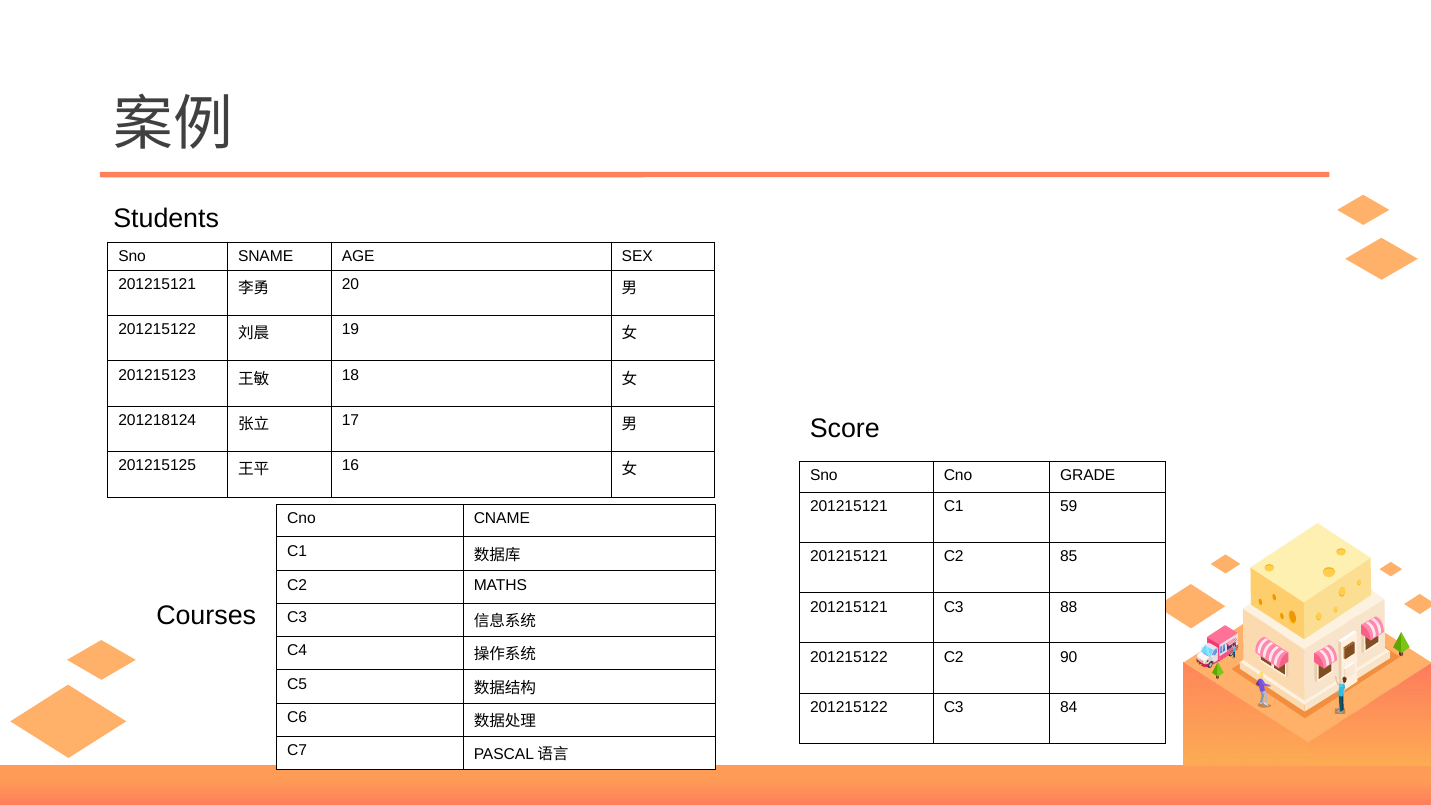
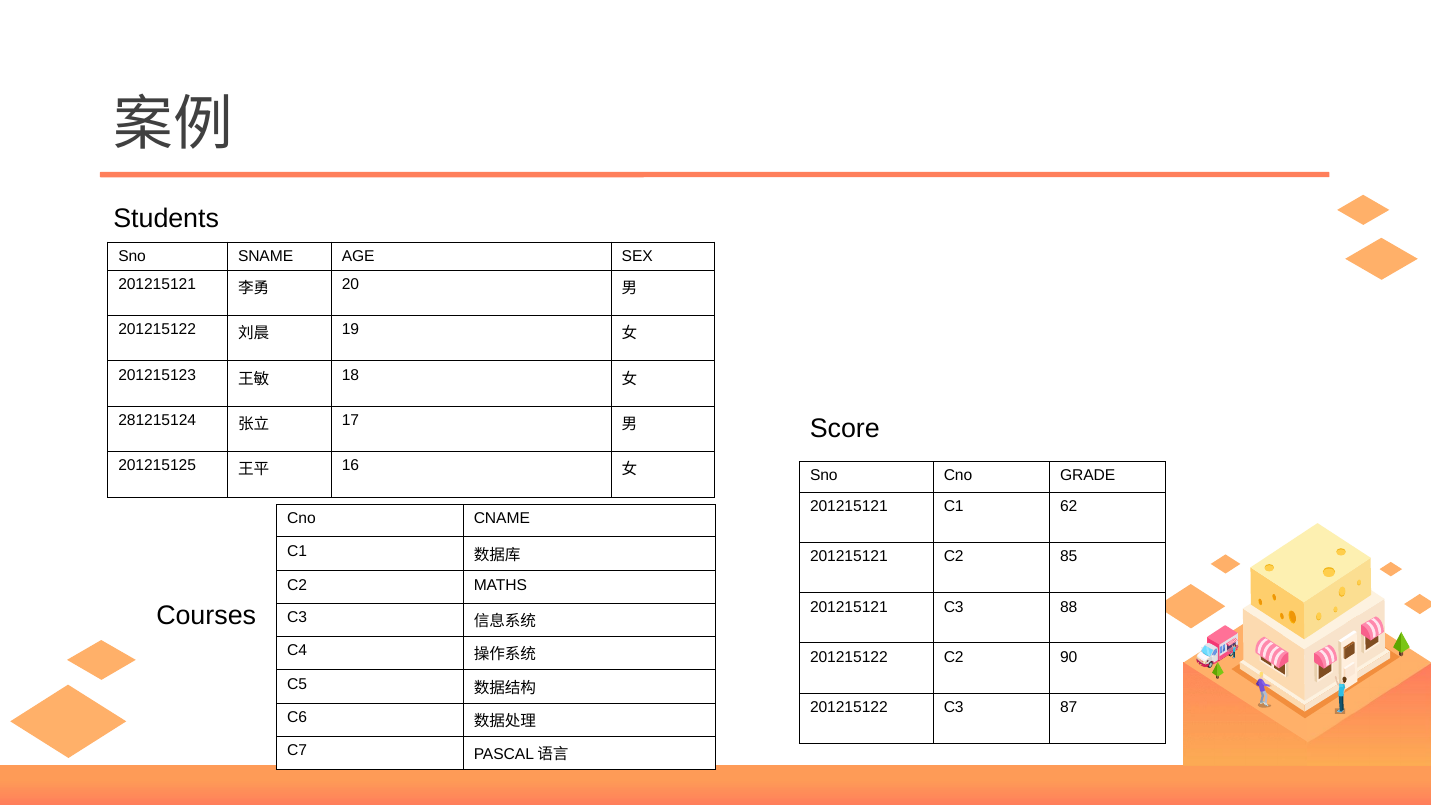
201218124: 201218124 -> 281215124
59: 59 -> 62
84: 84 -> 87
